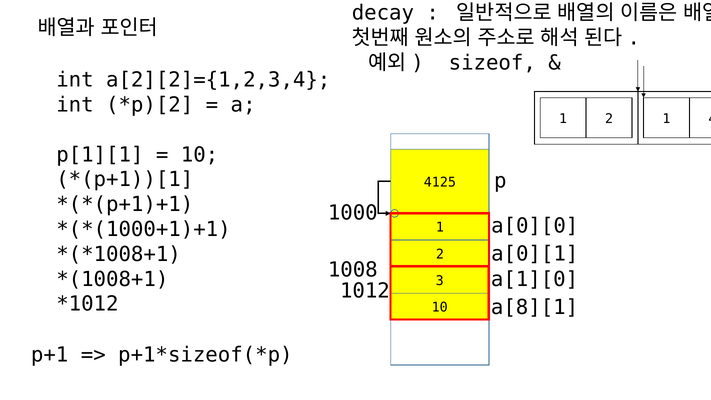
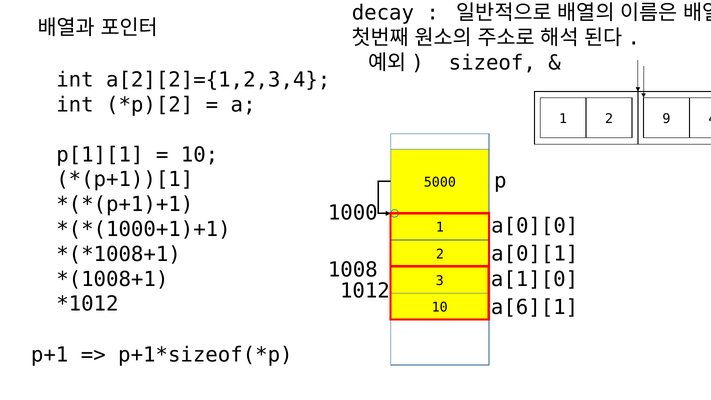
2 1: 1 -> 9
4125: 4125 -> 5000
a[8][1: a[8][1 -> a[6][1
